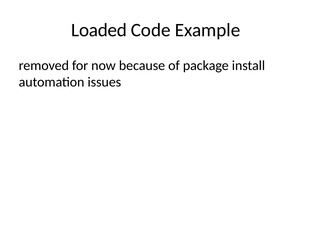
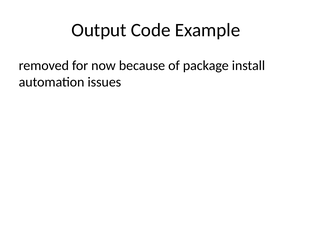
Loaded: Loaded -> Output
